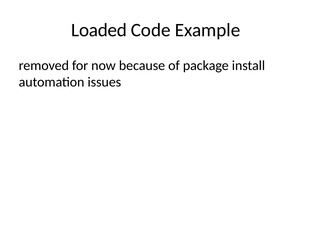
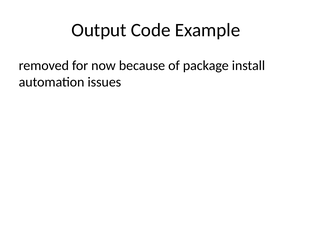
Loaded: Loaded -> Output
